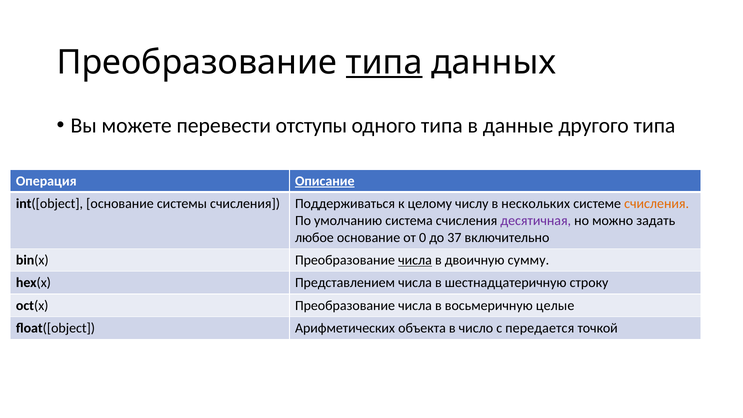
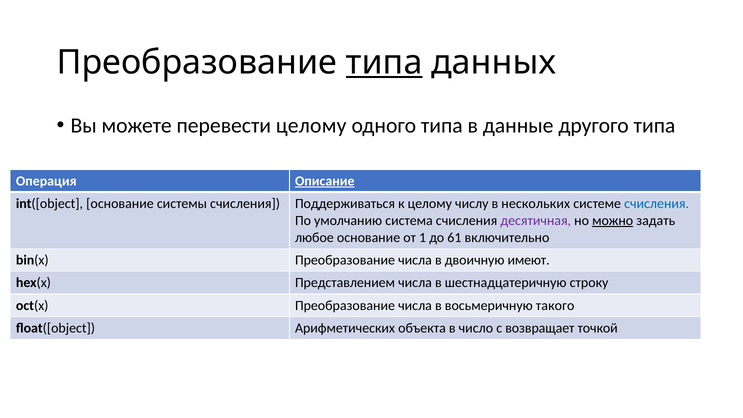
перевести отступы: отступы -> целому
счисления at (657, 204) colour: orange -> blue
можно underline: none -> present
0: 0 -> 1
37: 37 -> 61
числа at (415, 260) underline: present -> none
сумму: сумму -> имеют
целые: целые -> такого
передается: передается -> возвращает
